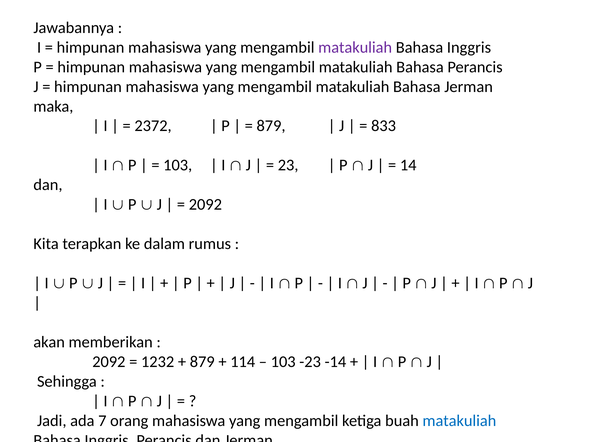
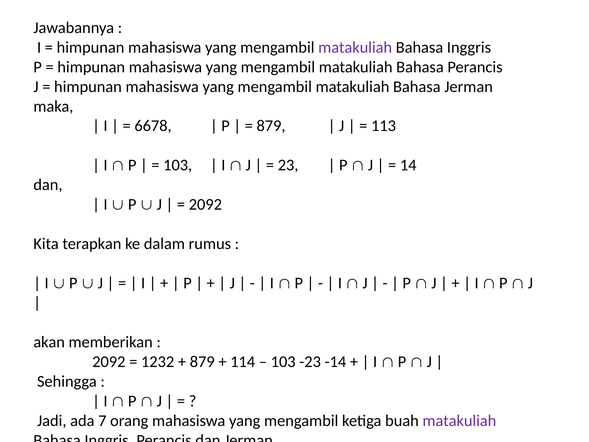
2372: 2372 -> 6678
833: 833 -> 113
matakuliah at (459, 420) colour: blue -> purple
